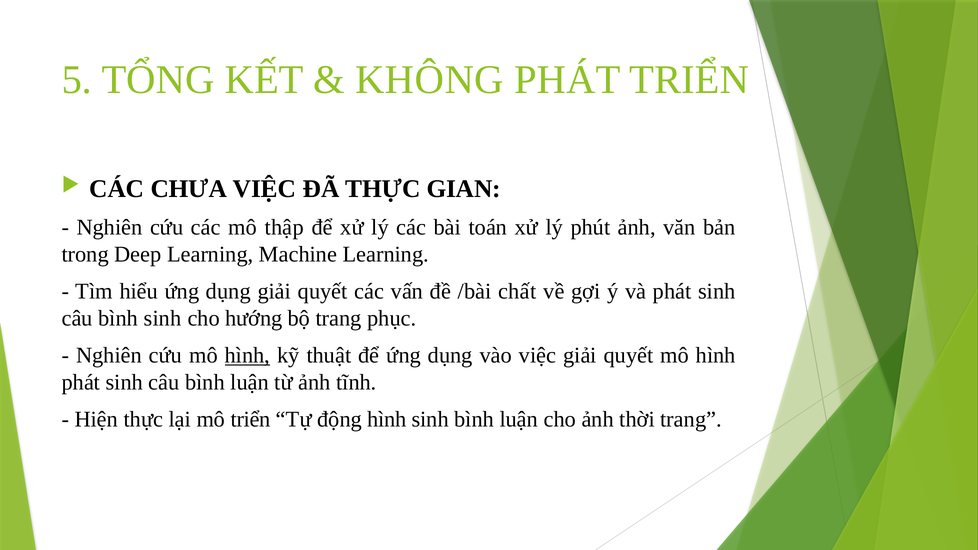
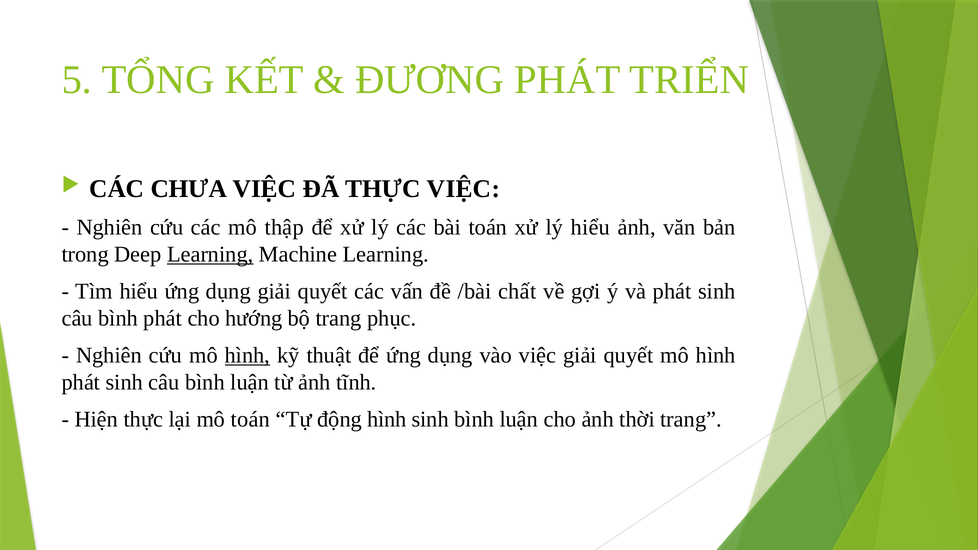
KHÔNG: KHÔNG -> ĐƯƠNG
THỰC GIAN: GIAN -> VIỆC
lý phút: phút -> hiểu
Learning at (210, 254) underline: none -> present
bình sinh: sinh -> phát
mô triển: triển -> toán
